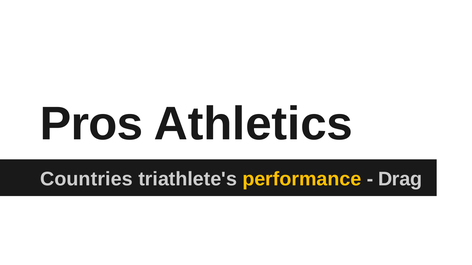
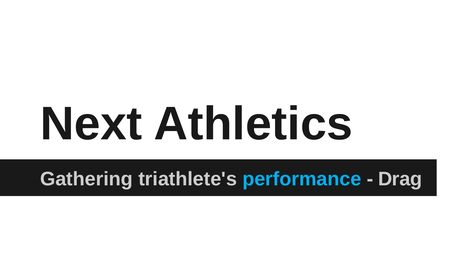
Pros: Pros -> Next
Countries: Countries -> Gathering
performance colour: yellow -> light blue
